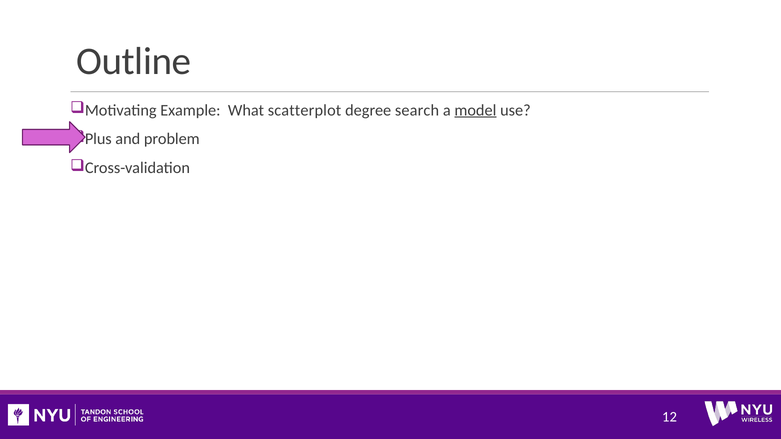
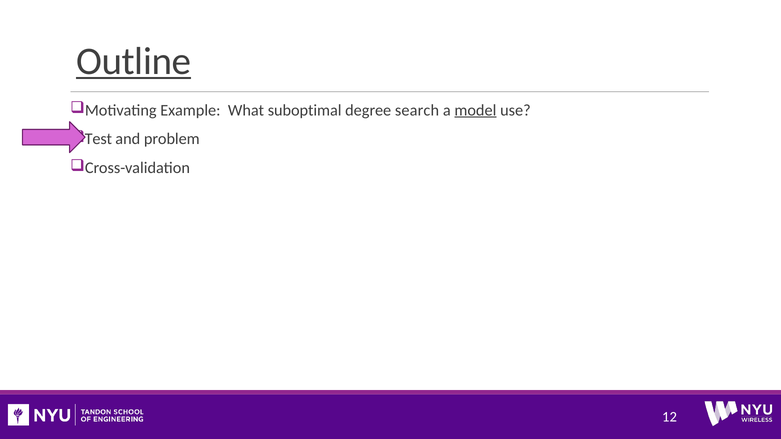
Outline underline: none -> present
scatterplot: scatterplot -> suboptimal
Plus: Plus -> Test
